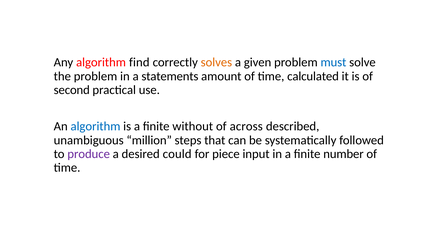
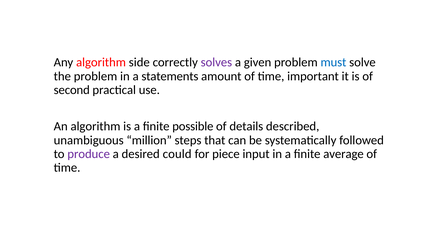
find: find -> side
solves colour: orange -> purple
calculated: calculated -> important
algorithm at (95, 126) colour: blue -> black
without: without -> possible
across: across -> details
number: number -> average
